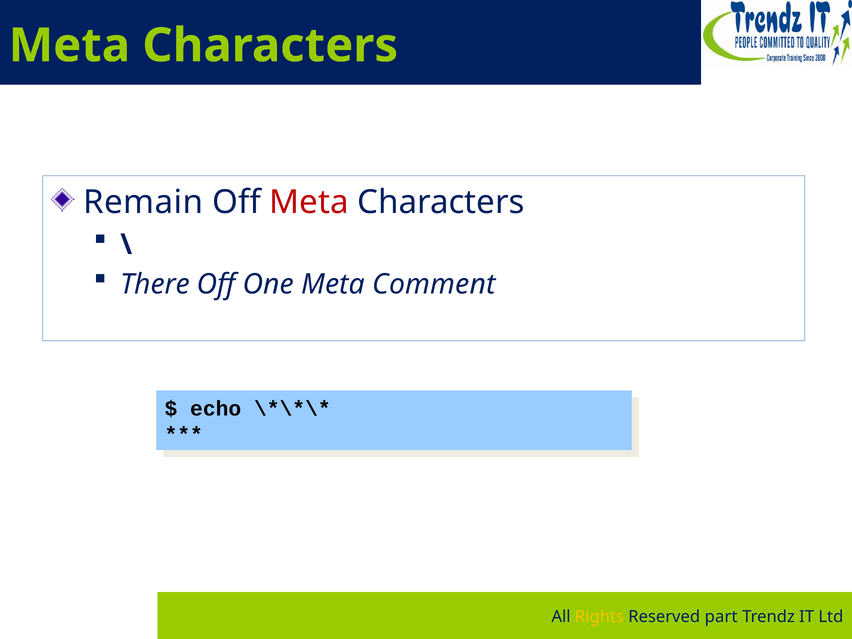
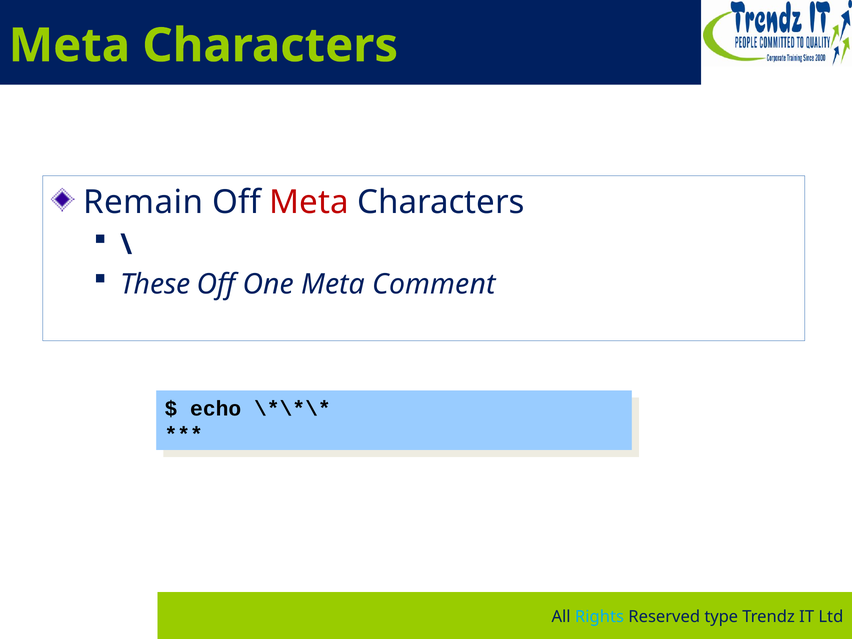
There: There -> These
Rights colour: yellow -> light blue
part: part -> type
